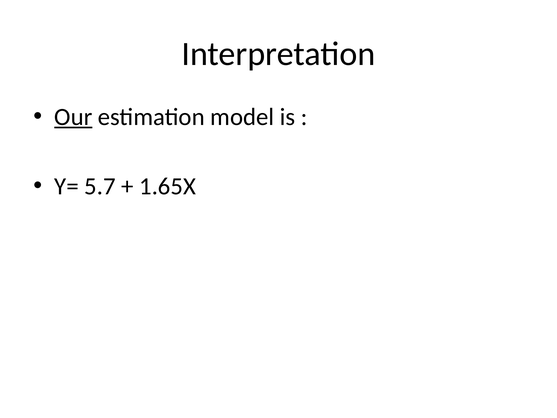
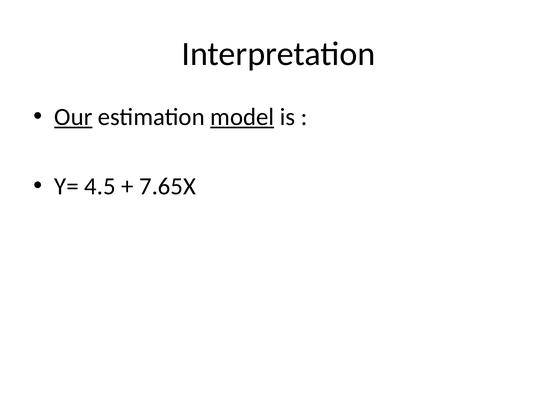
model underline: none -> present
5.7: 5.7 -> 4.5
1.65X: 1.65X -> 7.65X
